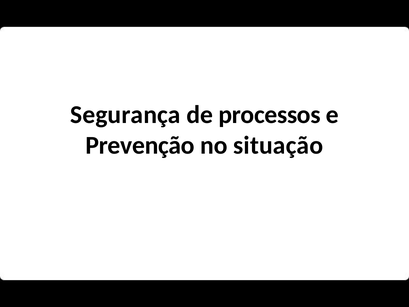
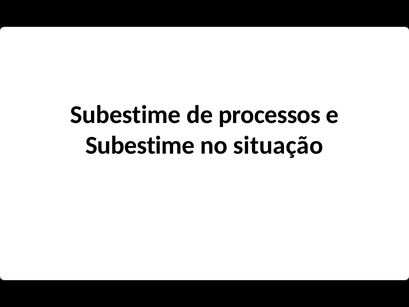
Segurança at (125, 115): Segurança -> Subestime
Prevenção at (140, 145): Prevenção -> Subestime
